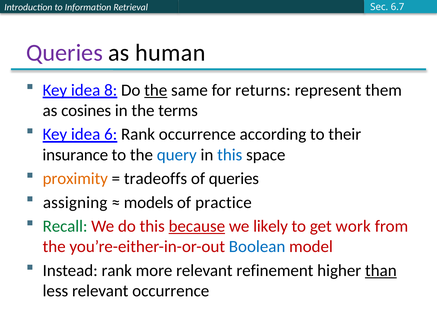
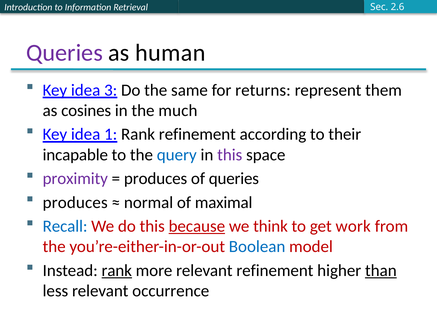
6.7: 6.7 -> 2.6
8: 8 -> 3
the at (156, 90) underline: present -> none
terms: terms -> much
6: 6 -> 1
Rank occurrence: occurrence -> refinement
insurance: insurance -> incapable
this at (230, 155) colour: blue -> purple
proximity colour: orange -> purple
tradeoffs at (156, 178): tradeoffs -> produces
assigning at (75, 202): assigning -> produces
models: models -> normal
practice: practice -> maximal
Recall colour: green -> blue
likely: likely -> think
rank at (117, 270) underline: none -> present
